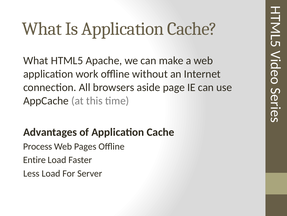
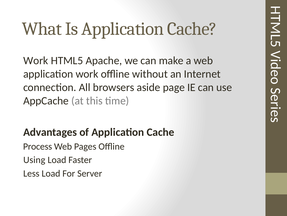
What at (36, 60): What -> Work
Entire: Entire -> Using
